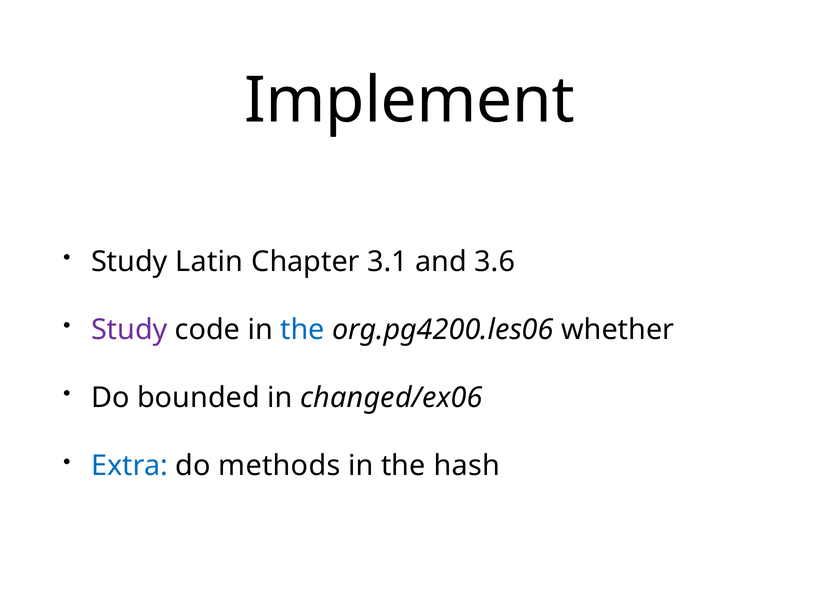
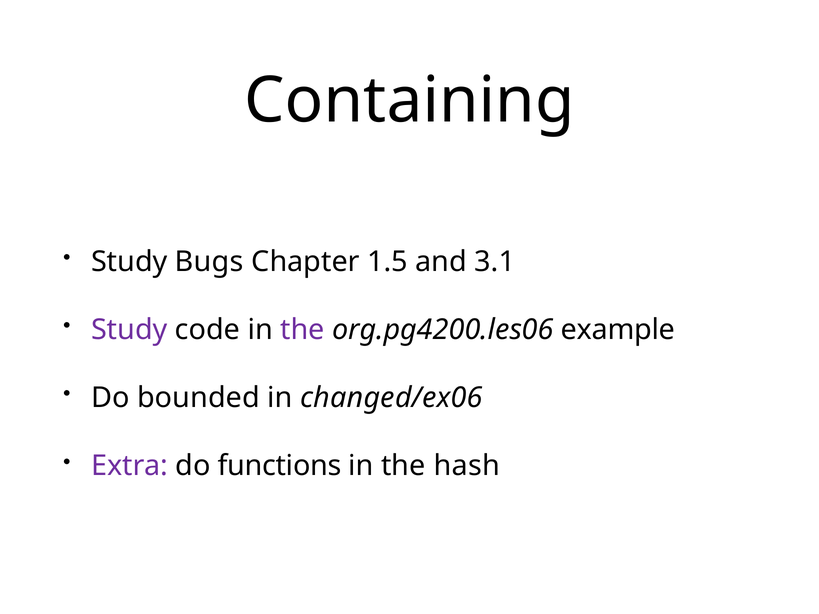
Implement: Implement -> Containing
Latin: Latin -> Bugs
3.1: 3.1 -> 1.5
3.6: 3.6 -> 3.1
the at (302, 330) colour: blue -> purple
whether: whether -> example
Extra colour: blue -> purple
methods: methods -> functions
